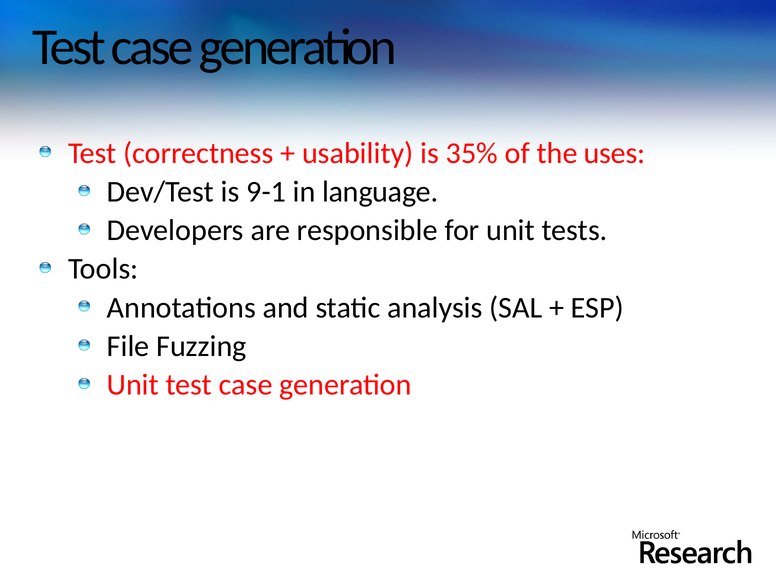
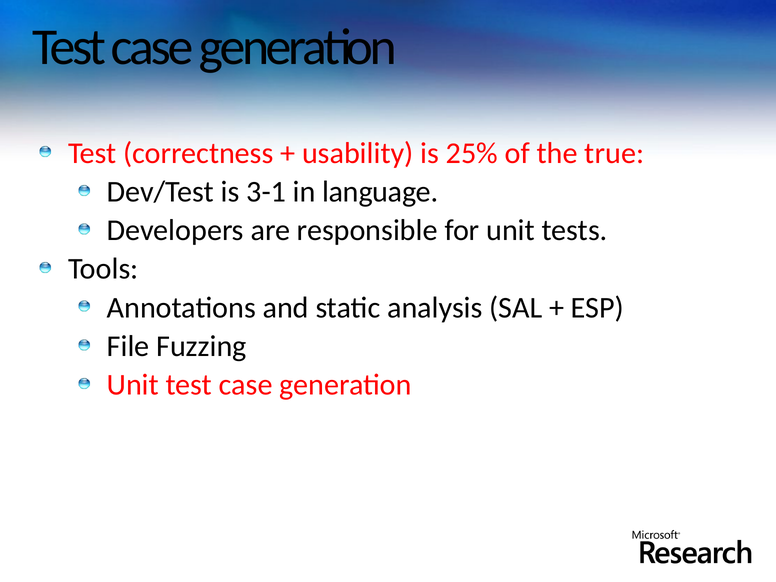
35%: 35% -> 25%
uses: uses -> true
9-1: 9-1 -> 3-1
